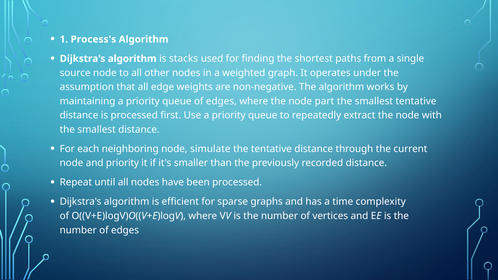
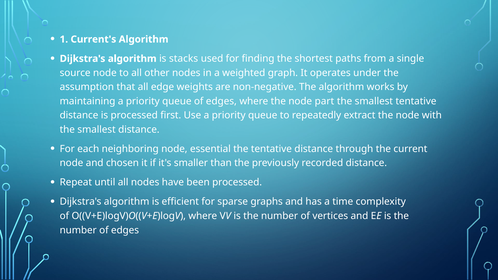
Process's: Process's -> Current's
simulate: simulate -> essential
and priority: priority -> chosen
